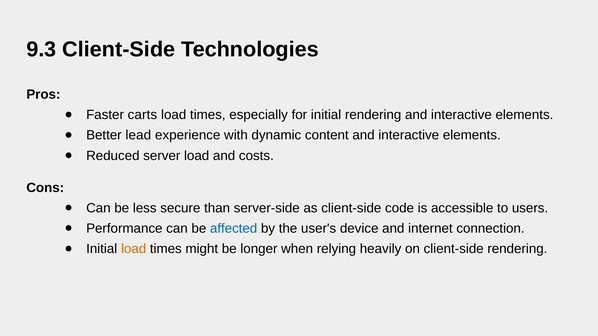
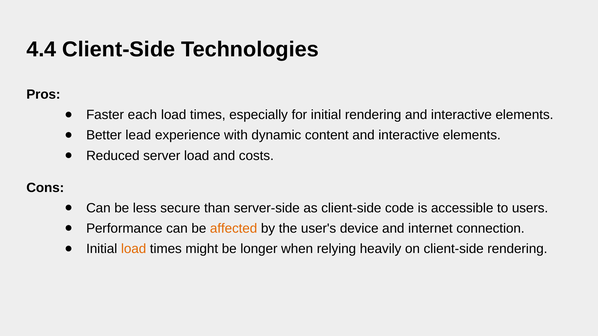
9.3: 9.3 -> 4.4
carts: carts -> each
affected colour: blue -> orange
